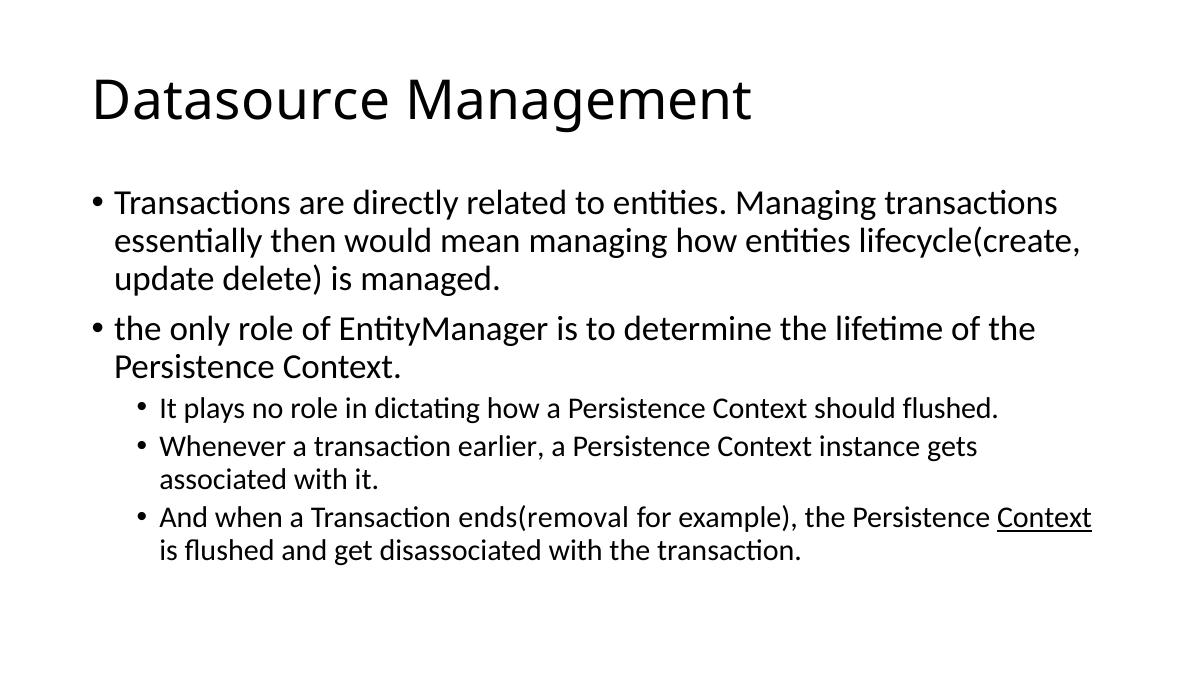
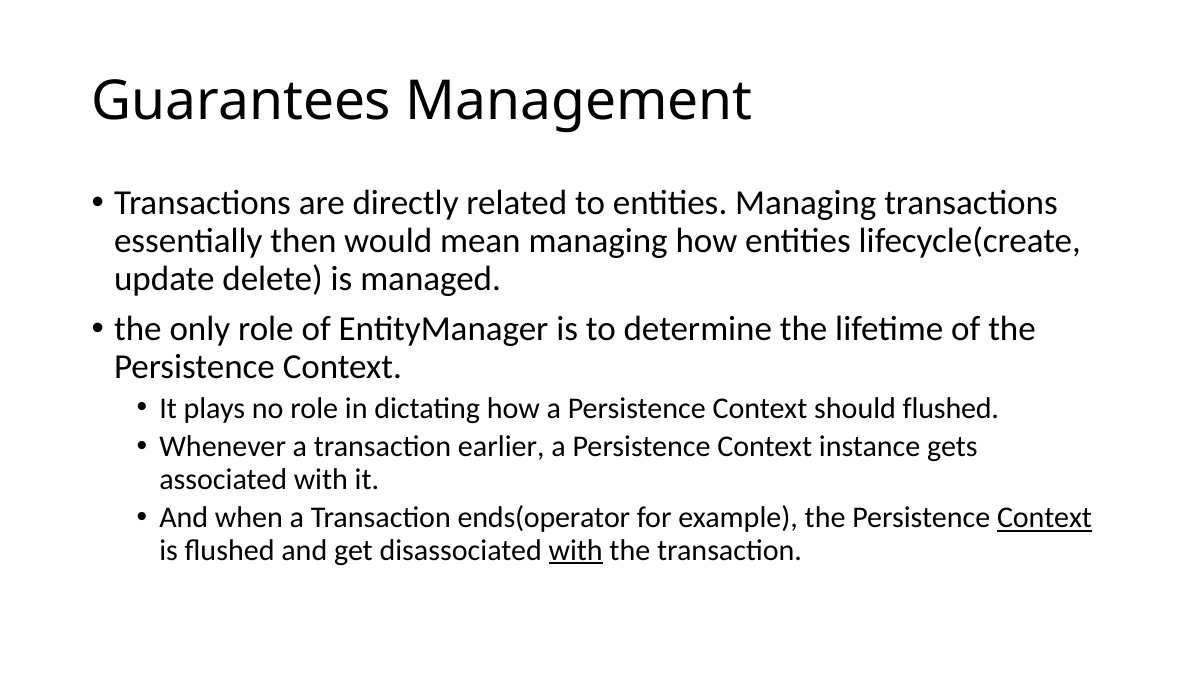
Datasource: Datasource -> Guarantees
ends(removal: ends(removal -> ends(operator
with at (576, 551) underline: none -> present
